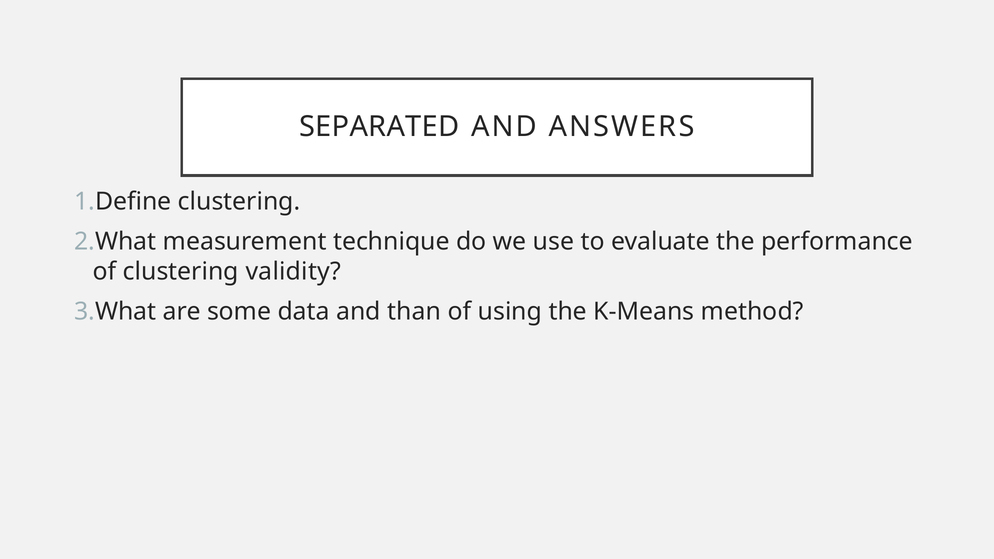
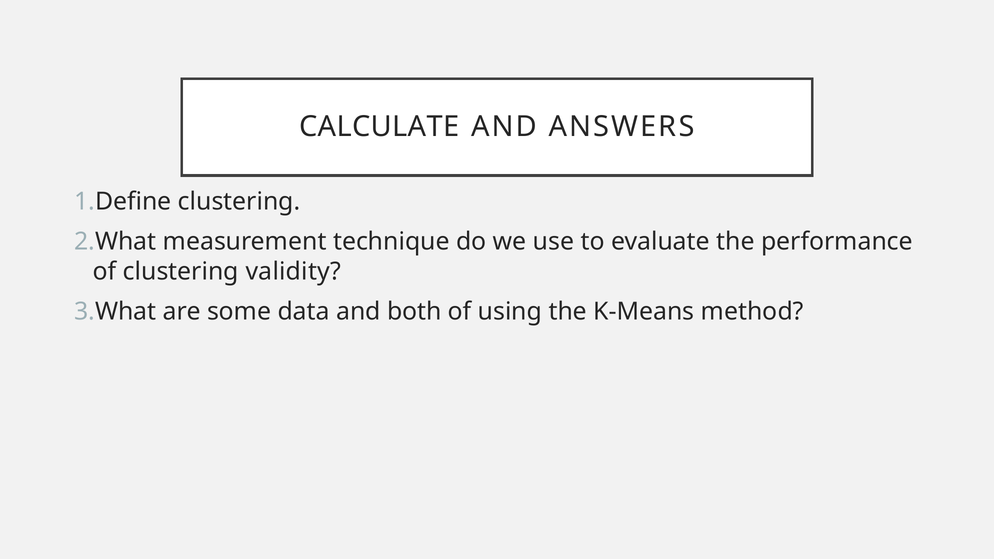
SEPARATED: SEPARATED -> CALCULATE
than: than -> both
